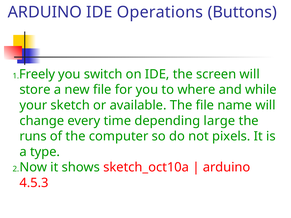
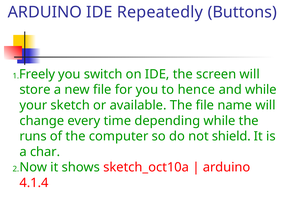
Operations: Operations -> Repeatedly
where: where -> hence
depending large: large -> while
pixels: pixels -> shield
type: type -> char
4.5.3: 4.5.3 -> 4.1.4
